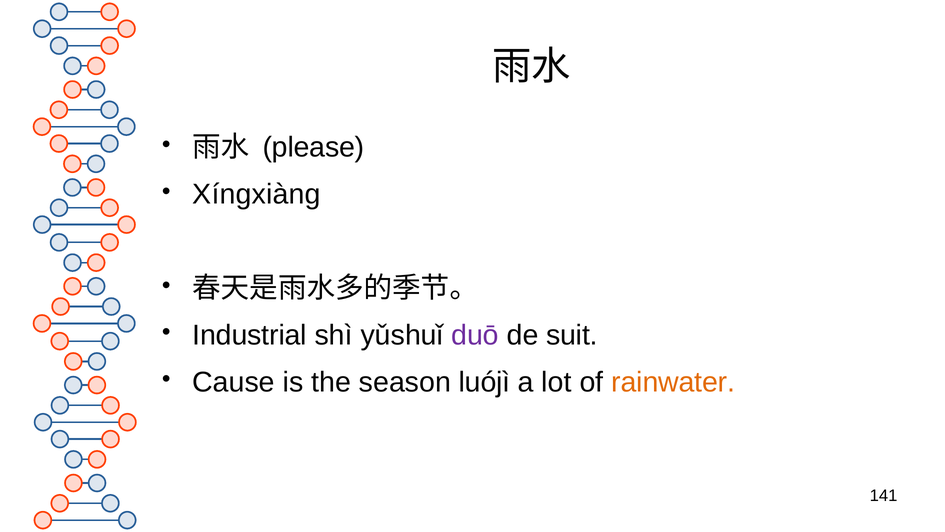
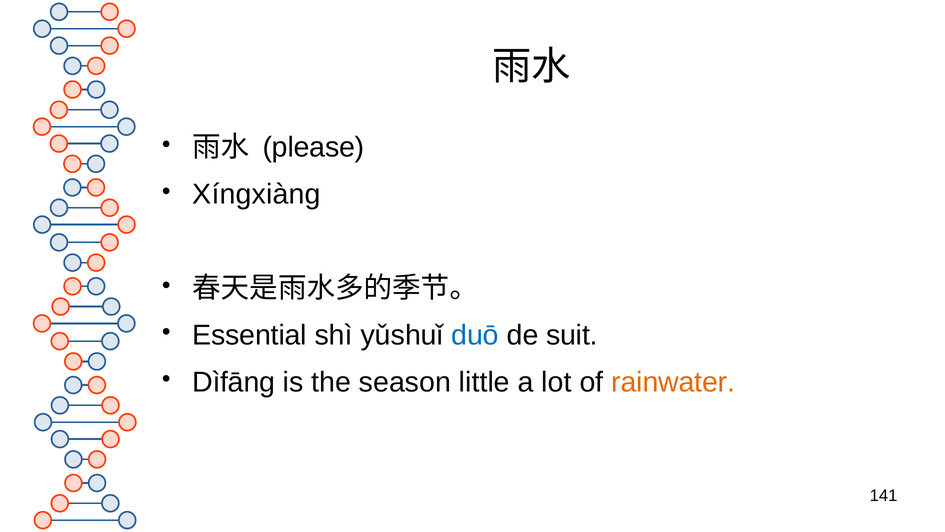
Industrial: Industrial -> Essential
duō colour: purple -> blue
Cause: Cause -> Dìfāng
luójì: luójì -> little
